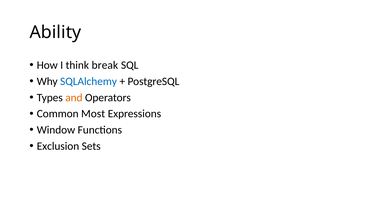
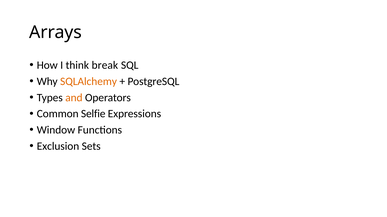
Ability: Ability -> Arrays
SQLAlchemy colour: blue -> orange
Most: Most -> Selfie
